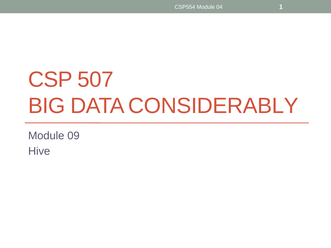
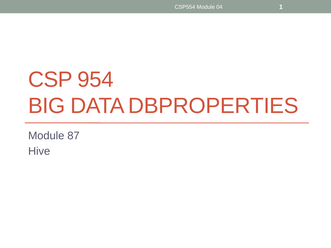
507: 507 -> 954
CONSIDERABLY: CONSIDERABLY -> DBPROPERTIES
09: 09 -> 87
